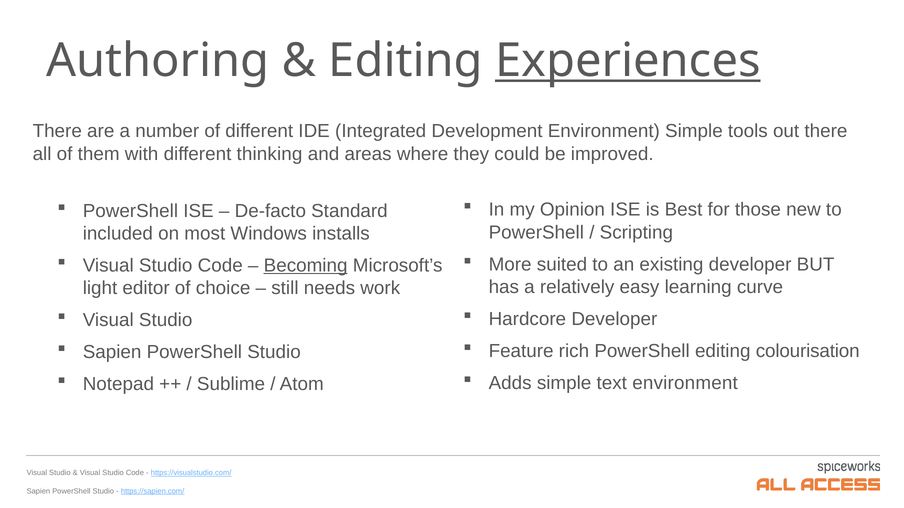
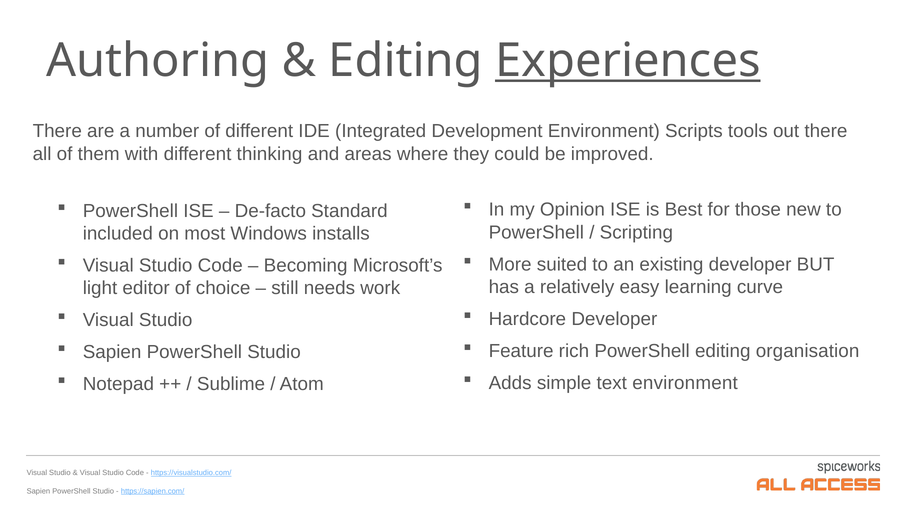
Environment Simple: Simple -> Scripts
Becoming underline: present -> none
colourisation: colourisation -> organisation
